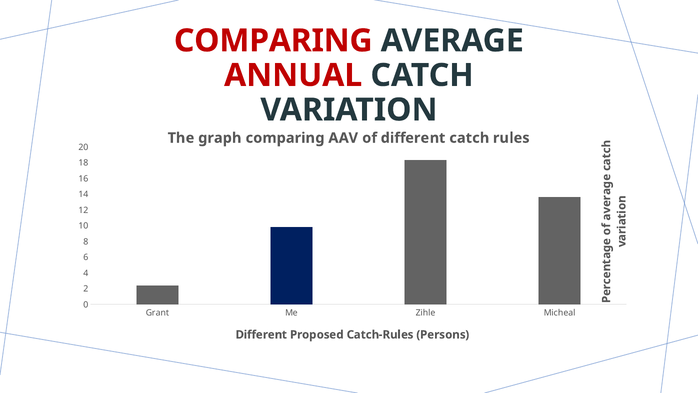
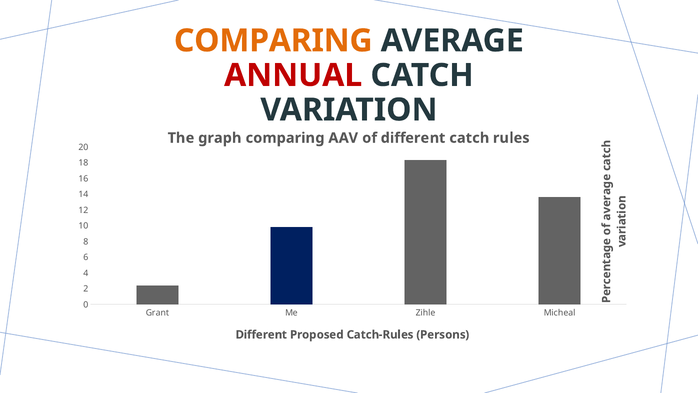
COMPARING at (273, 41) colour: red -> orange
